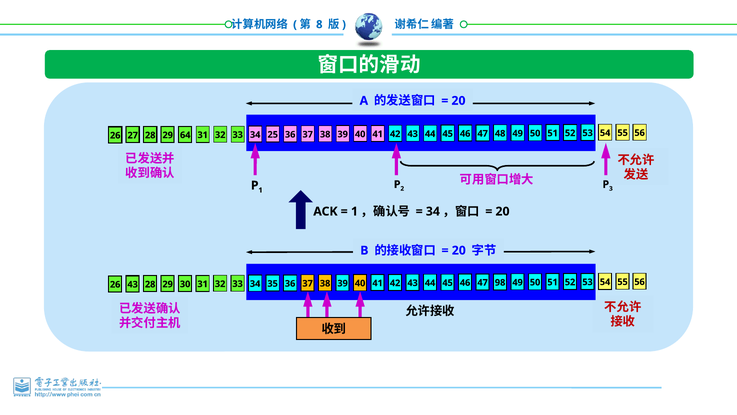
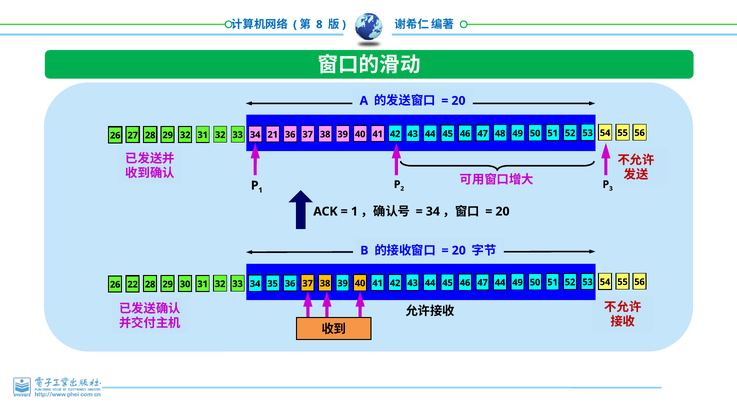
29 64: 64 -> 32
25: 25 -> 21
26 43: 43 -> 22
47 98: 98 -> 44
